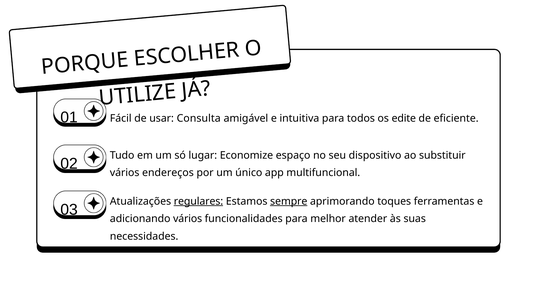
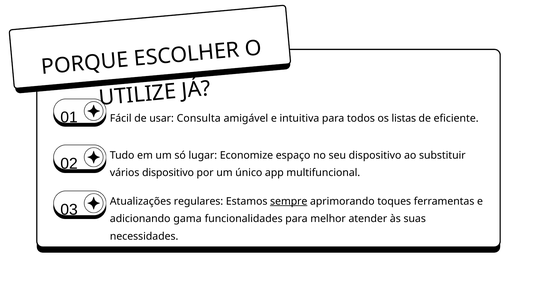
edite: edite -> listas
vários endereços: endereços -> dispositivo
regulares underline: present -> none
adicionando vários: vários -> gama
